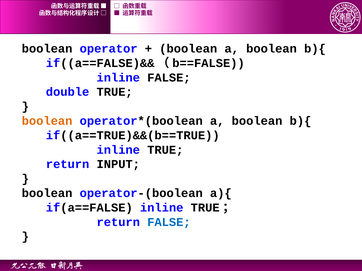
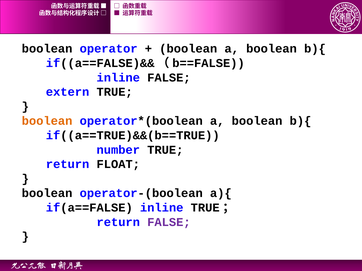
double: double -> extern
inline at (118, 150): inline -> number
INPUT: INPUT -> FLOAT
FALSE at (169, 222) colour: blue -> purple
